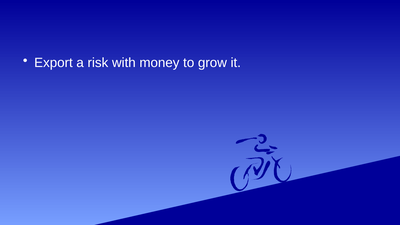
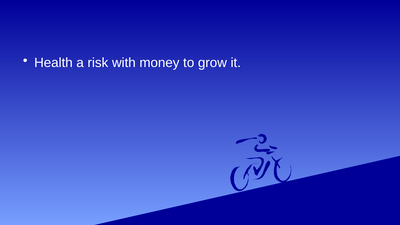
Export: Export -> Health
